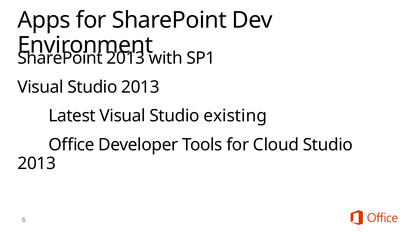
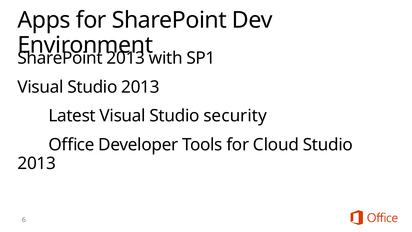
existing: existing -> security
